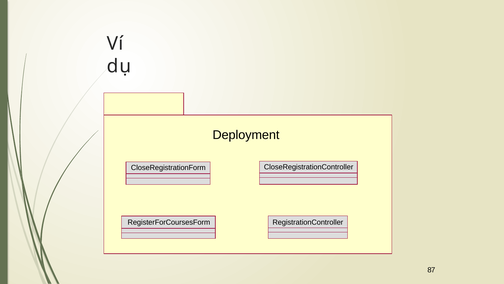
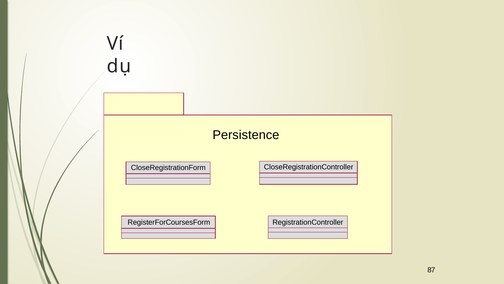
Deployment: Deployment -> Persistence
